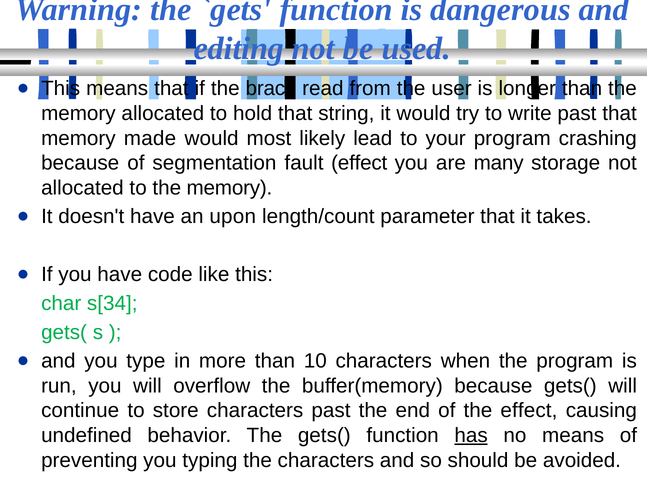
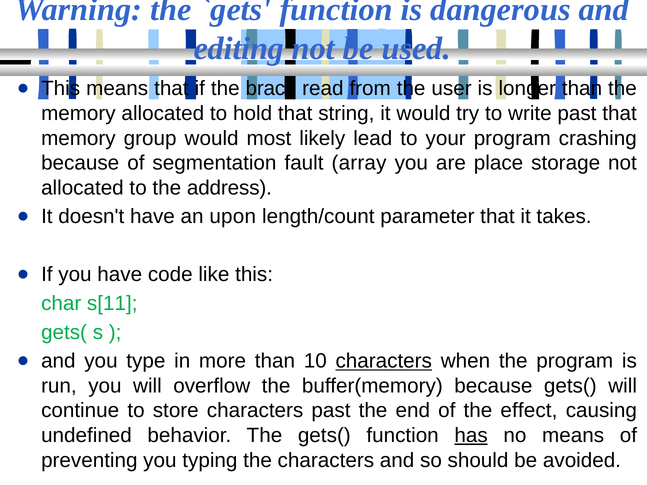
made: made -> group
fault effect: effect -> array
many: many -> place
to the memory: memory -> address
s[34: s[34 -> s[11
characters at (384, 361) underline: none -> present
